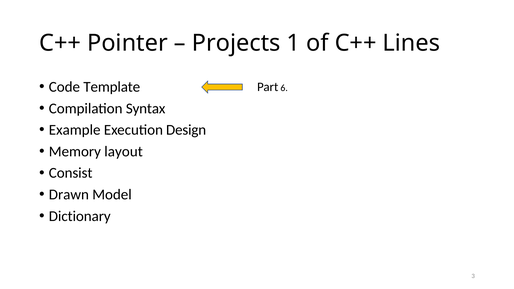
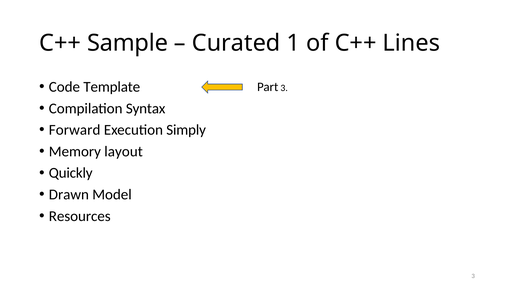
Pointer: Pointer -> Sample
Projects: Projects -> Curated
Part 6: 6 -> 3
Example: Example -> Forward
Design: Design -> Simply
Consist: Consist -> Quickly
Dictionary: Dictionary -> Resources
